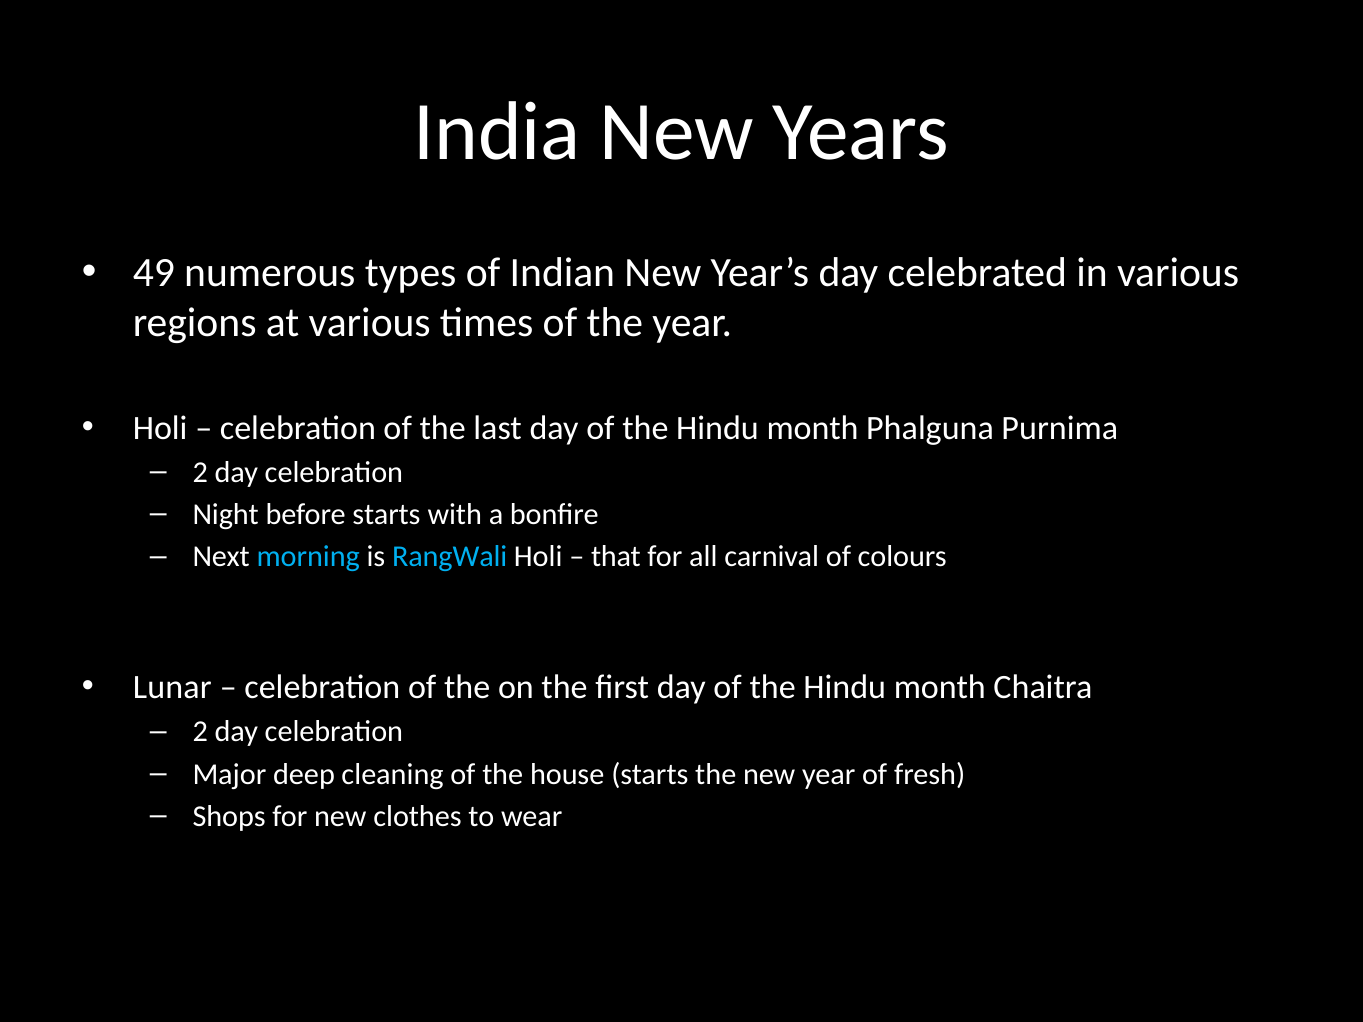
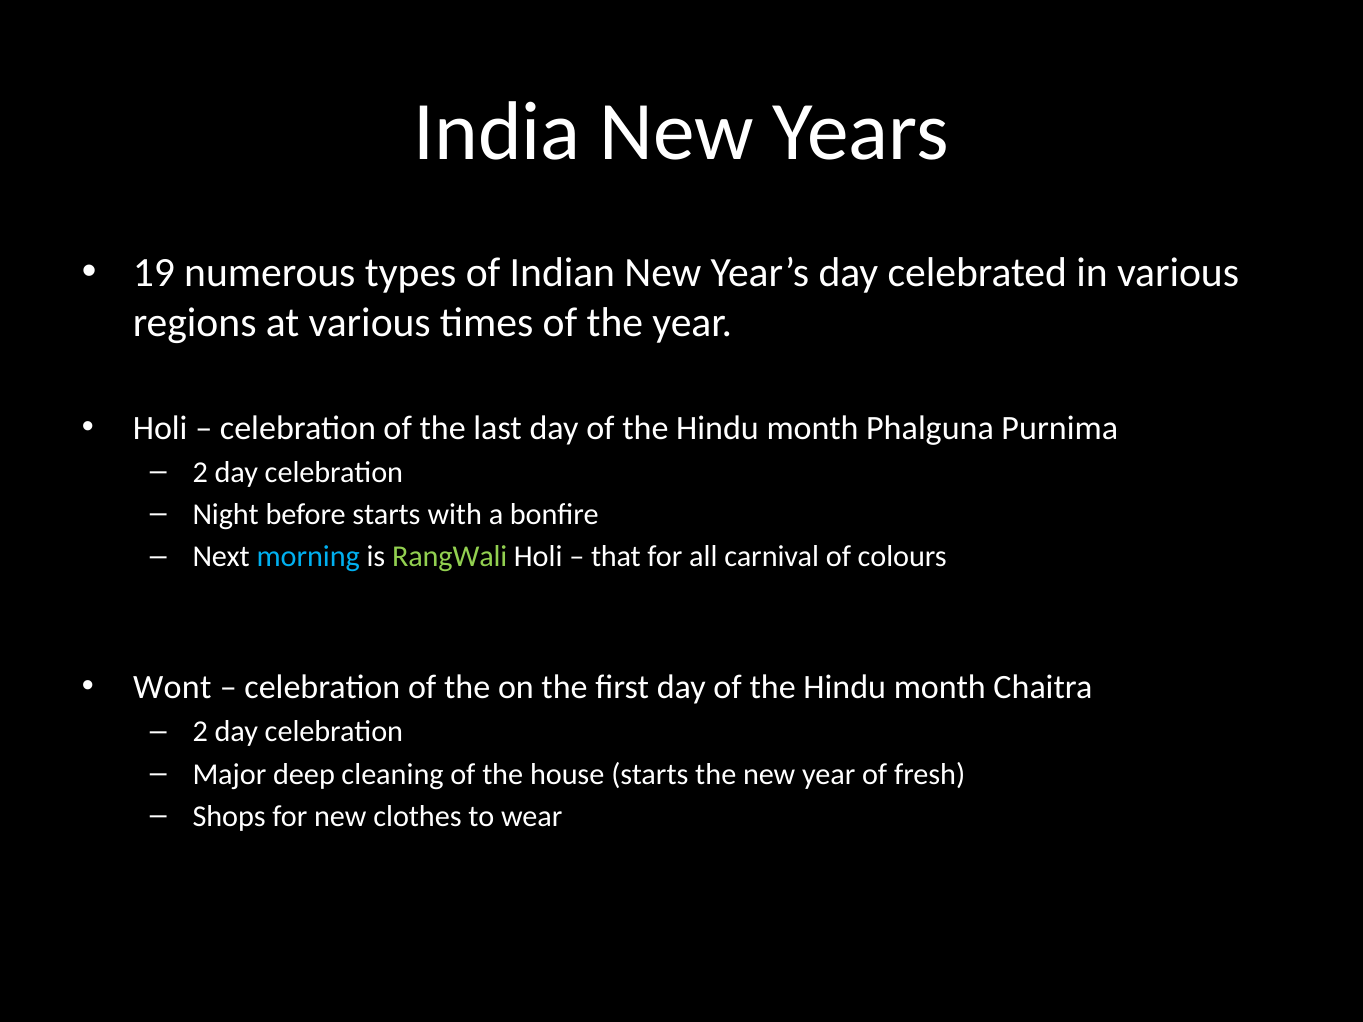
49: 49 -> 19
RangWali colour: light blue -> light green
Lunar: Lunar -> Wont
